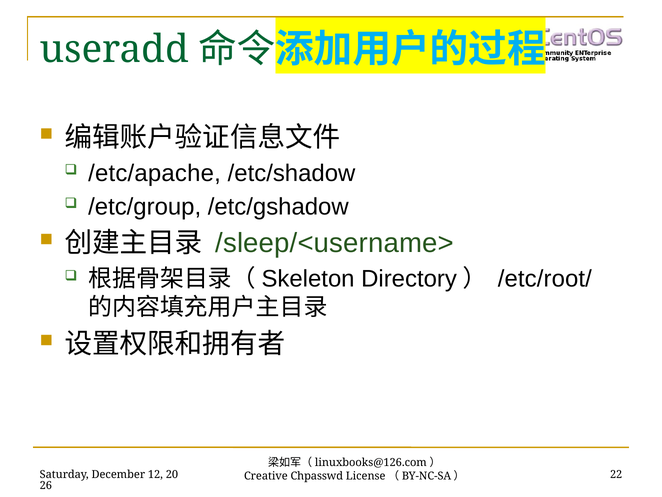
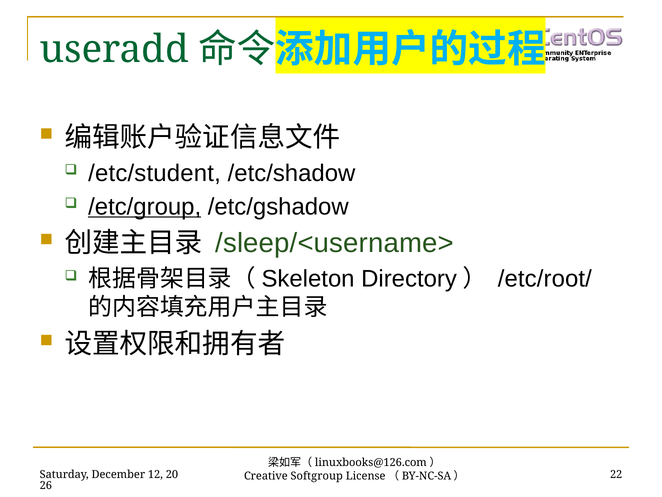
/etc/apache: /etc/apache -> /etc/student
/etc/group underline: none -> present
Chpasswd: Chpasswd -> Softgroup
